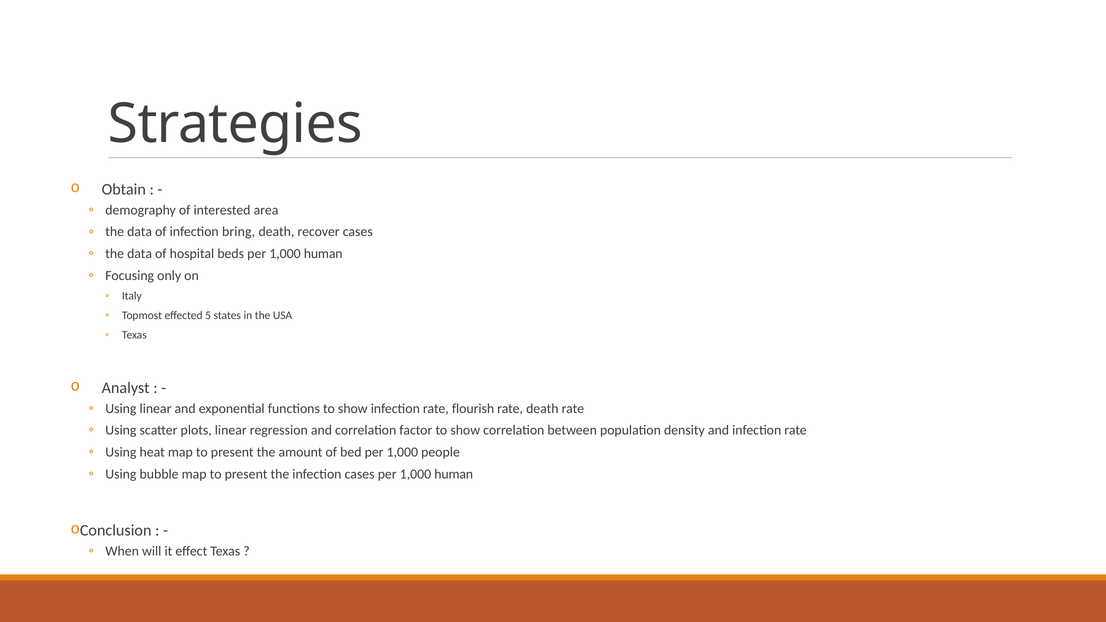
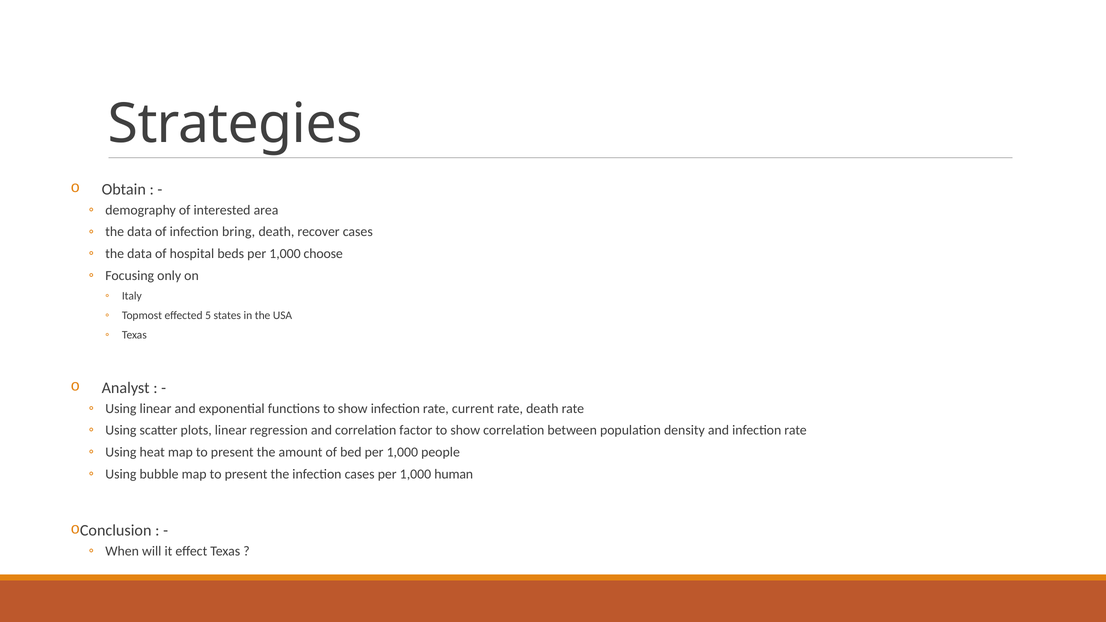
beds per 1,000 human: human -> choose
flourish: flourish -> current
